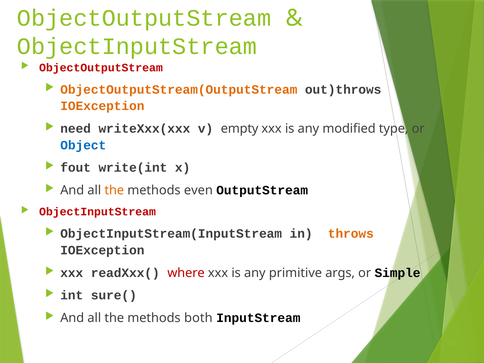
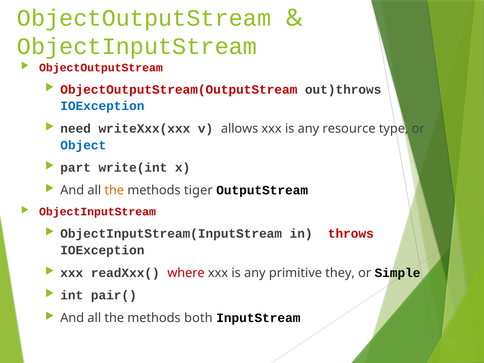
ObjectOutputStream(OutputStream colour: orange -> red
IOException at (102, 106) colour: orange -> blue
empty: empty -> allows
modified: modified -> resource
fout: fout -> part
even: even -> tiger
throws colour: orange -> red
args: args -> they
sure(: sure( -> pair(
